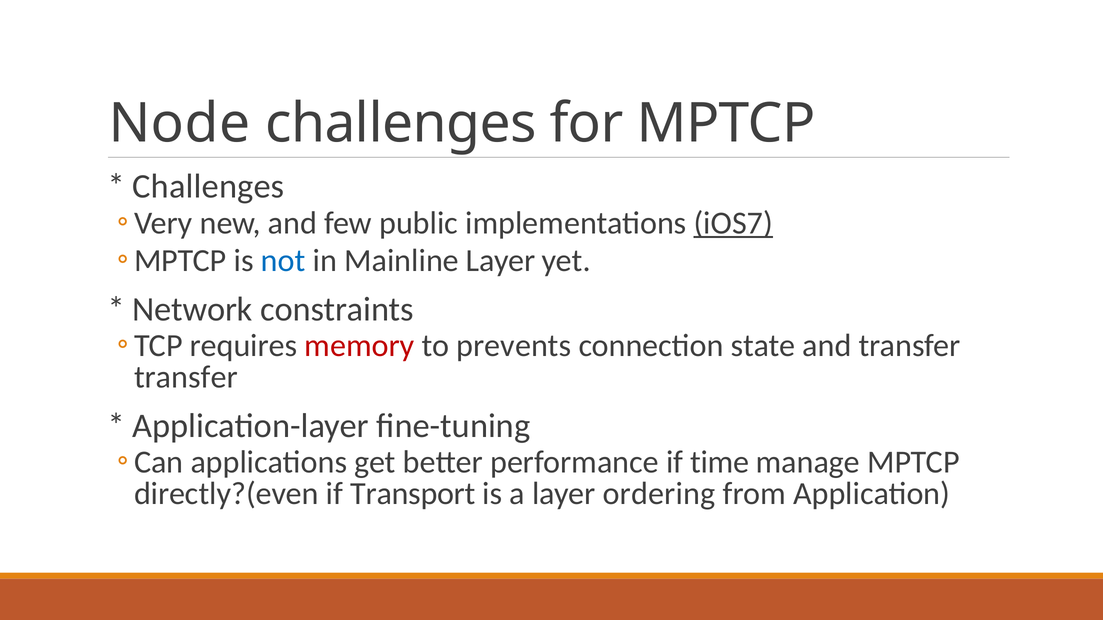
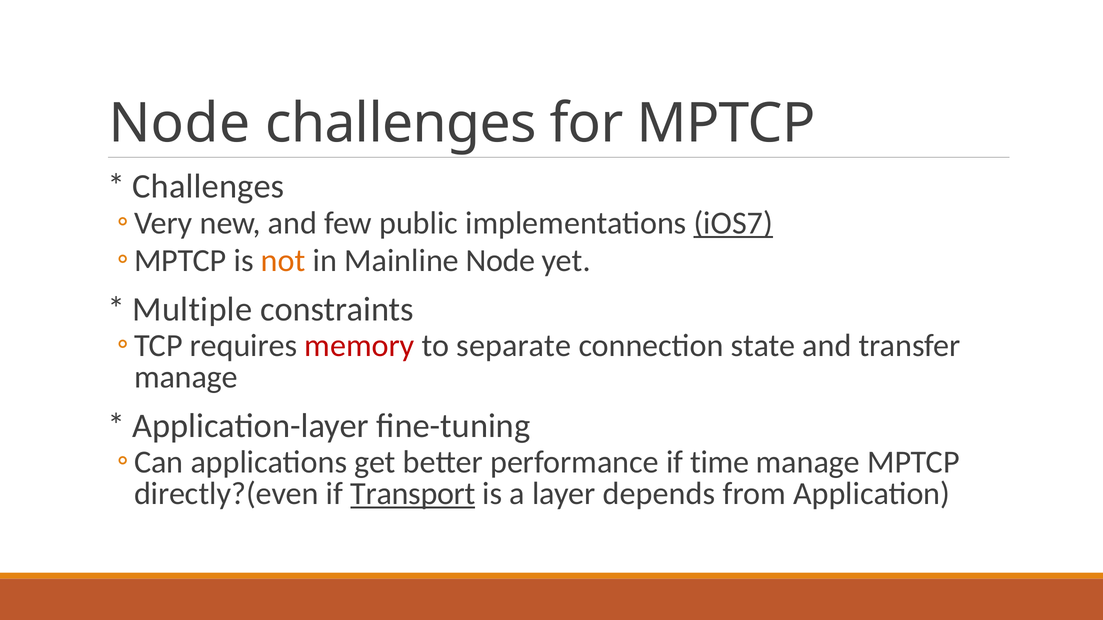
not colour: blue -> orange
Mainline Layer: Layer -> Node
Network: Network -> Multiple
prevents: prevents -> separate
transfer at (186, 377): transfer -> manage
Transport underline: none -> present
ordering: ordering -> depends
